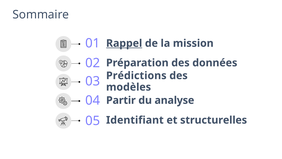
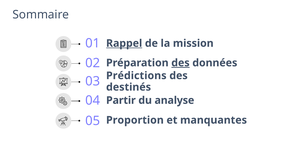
des at (180, 63) underline: none -> present
modèles: modèles -> destinés
Identifiant: Identifiant -> Proportion
structurelles: structurelles -> manquantes
